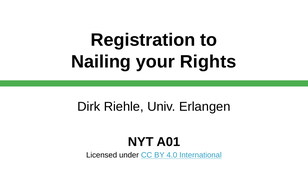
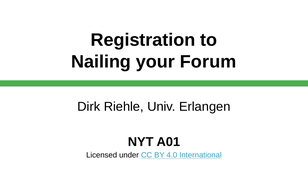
Rights: Rights -> Forum
